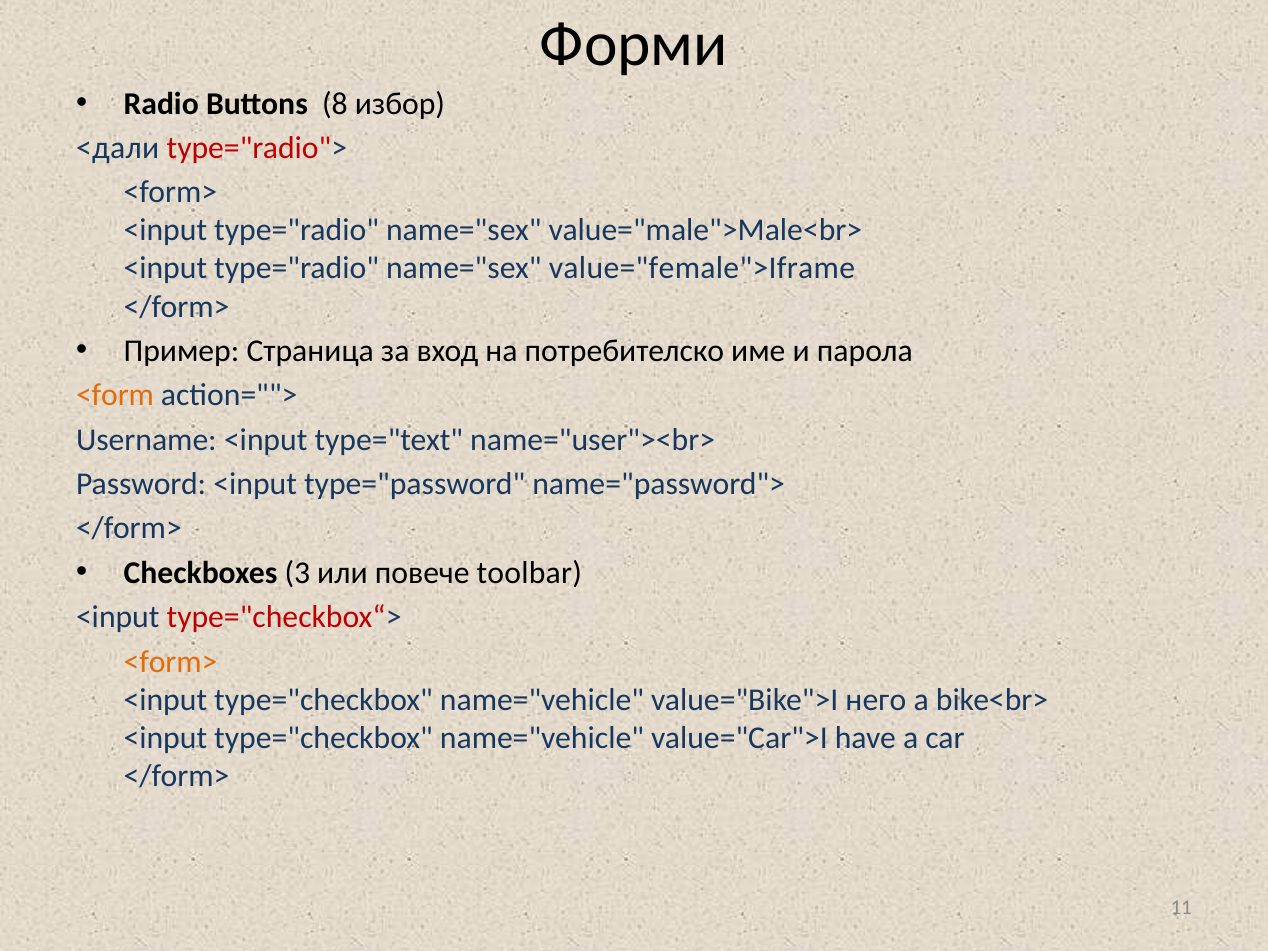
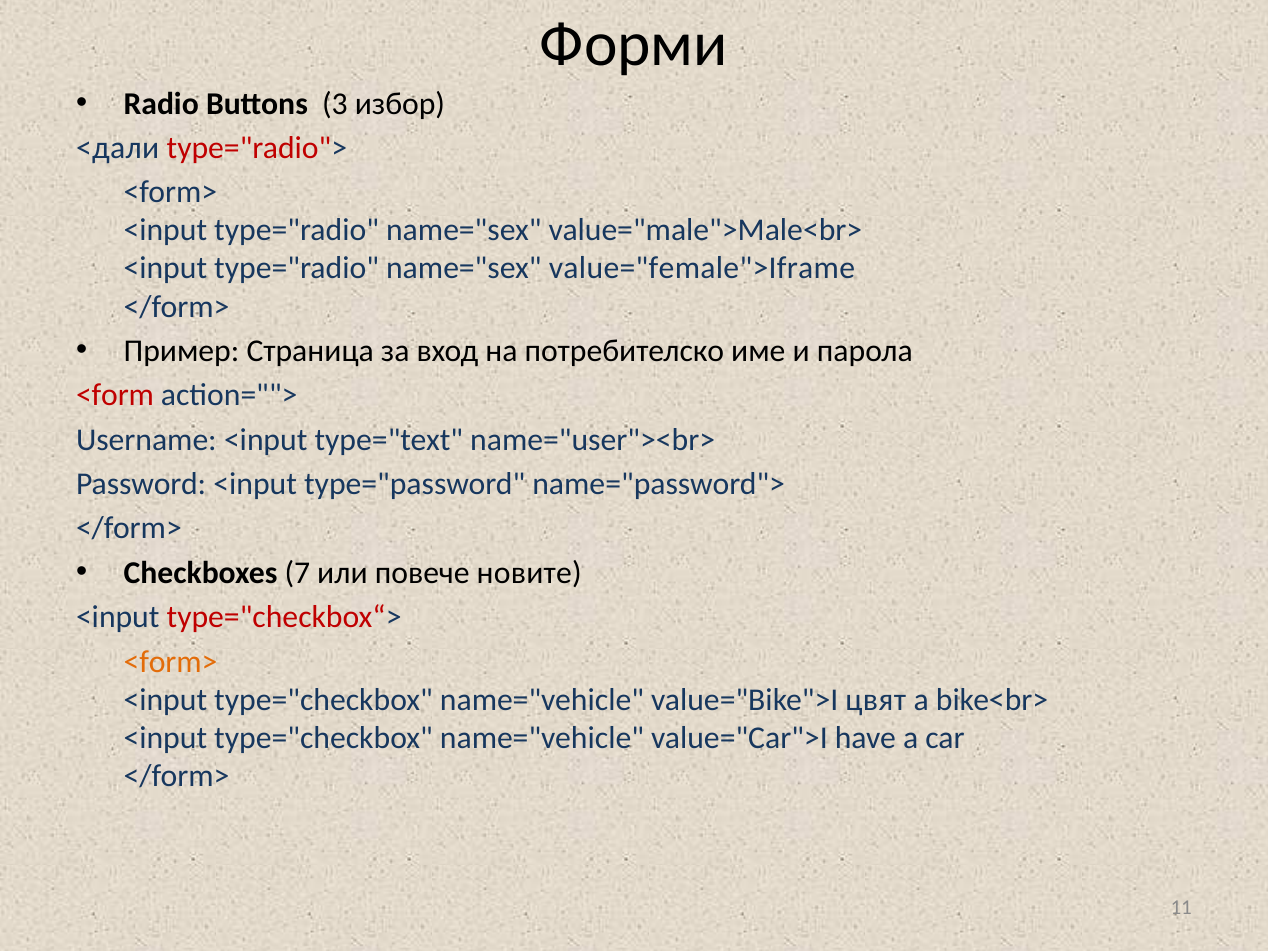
8: 8 -> 3
<form colour: orange -> red
3: 3 -> 7
toolbar: toolbar -> новите
него: него -> цвят
